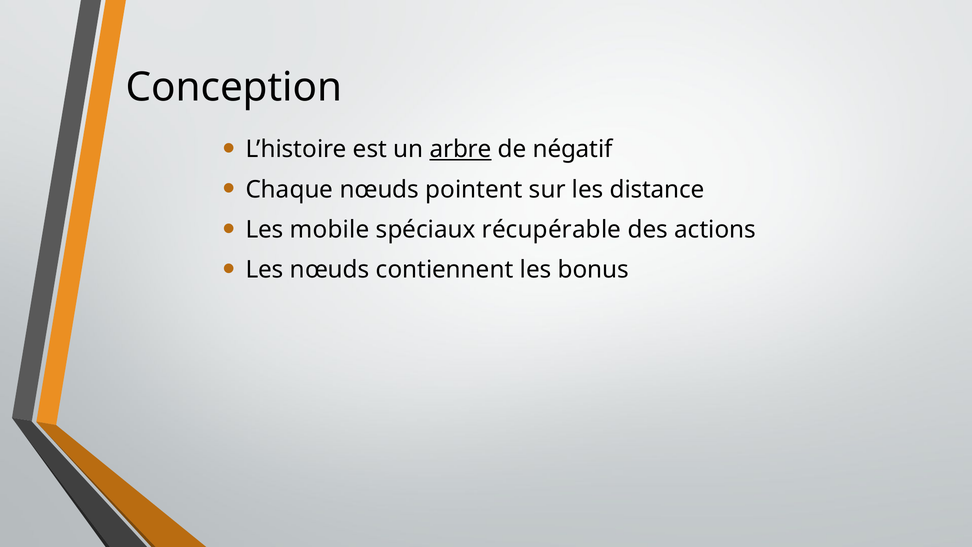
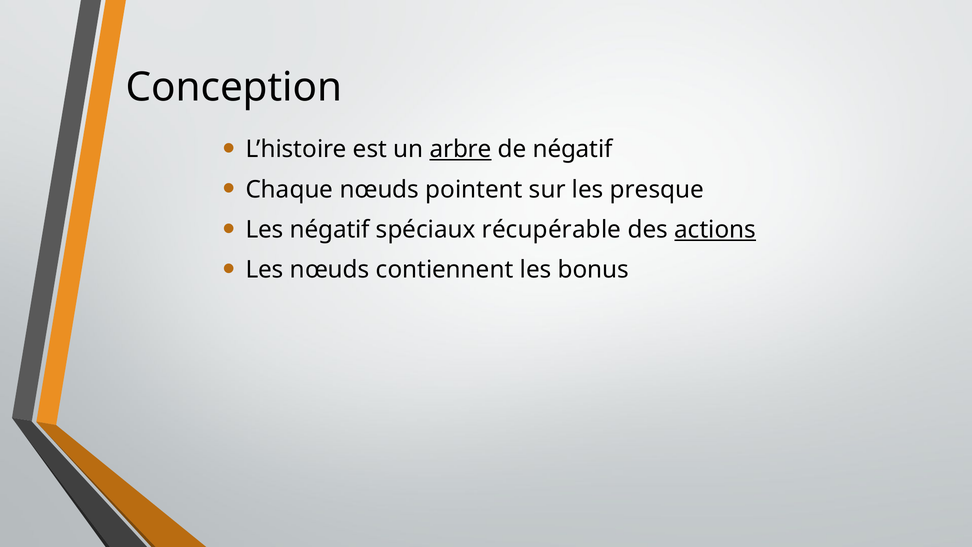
distance: distance -> presque
Les mobile: mobile -> négatif
actions underline: none -> present
